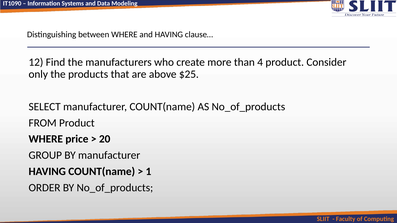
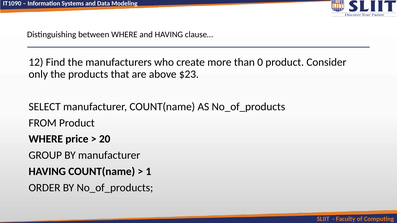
4: 4 -> 0
$25: $25 -> $23
